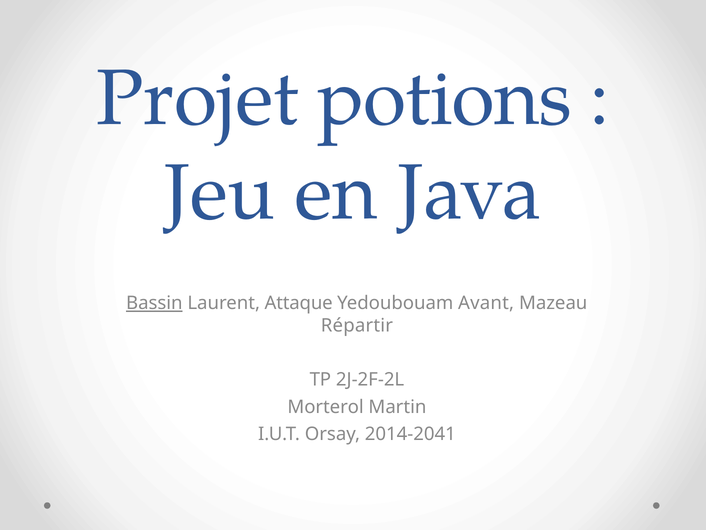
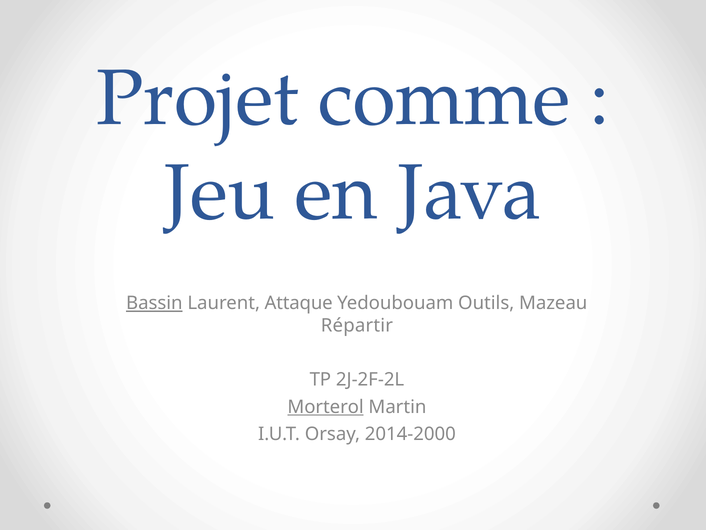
potions: potions -> comme
Avant: Avant -> Outils
Morterol underline: none -> present
2014-2041: 2014-2041 -> 2014-2000
